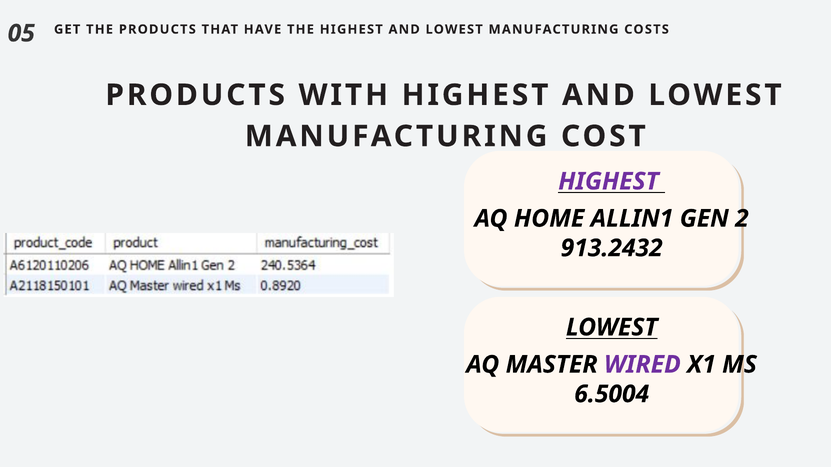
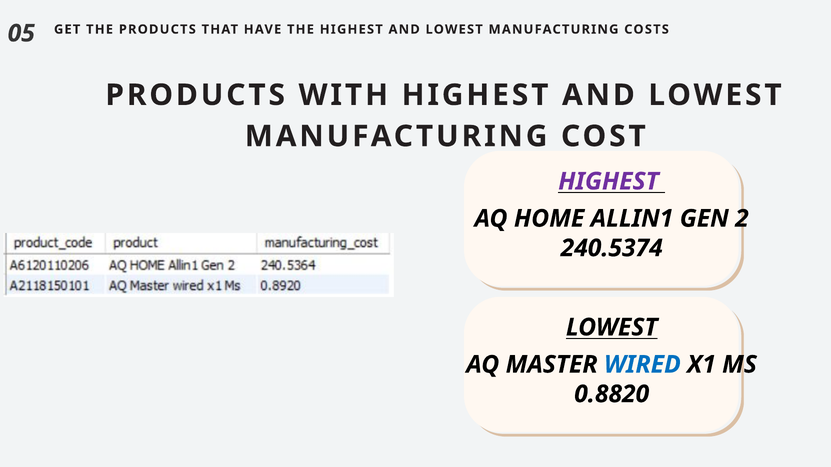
913.2432: 913.2432 -> 240.5374
WIRED colour: purple -> blue
6.5004: 6.5004 -> 0.8820
